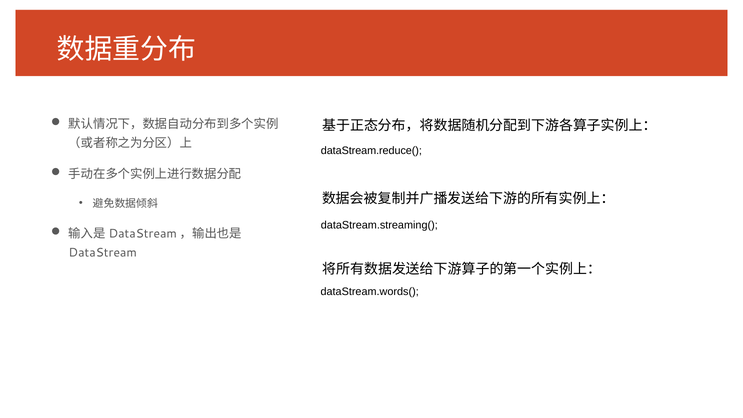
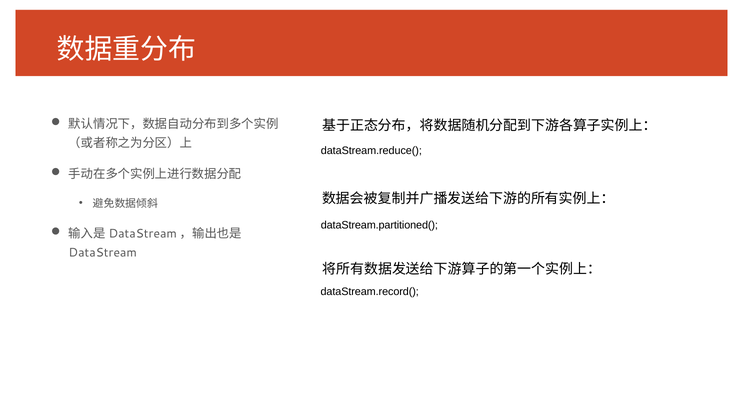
dataStream.streaming(: dataStream.streaming( -> dataStream.partitioned(
dataStream.words(: dataStream.words( -> dataStream.record(
